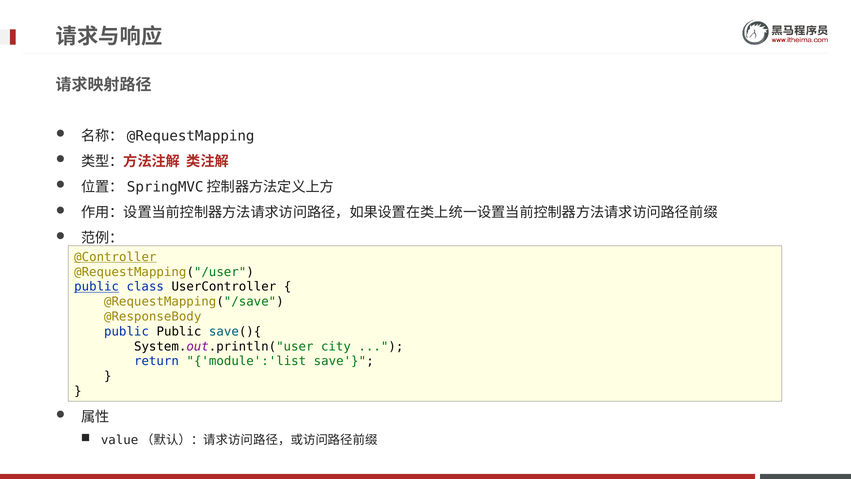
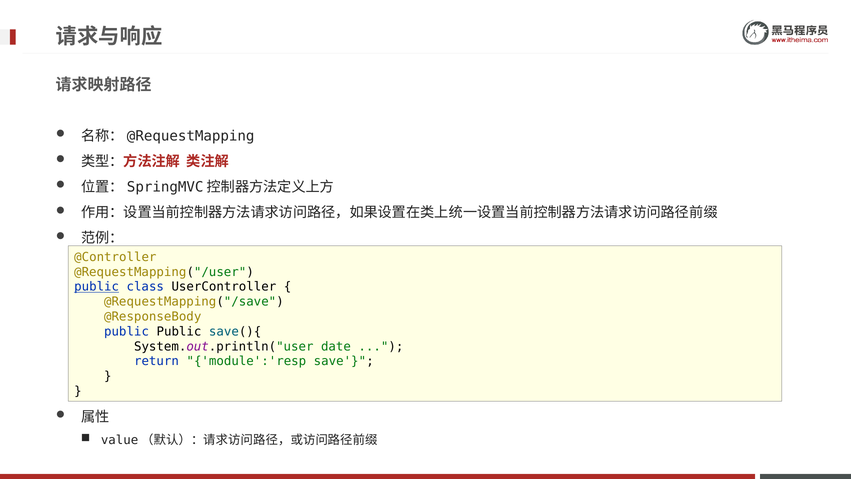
@Controller underline: present -> none
city: city -> date
module':'list: module':'list -> module':'resp
